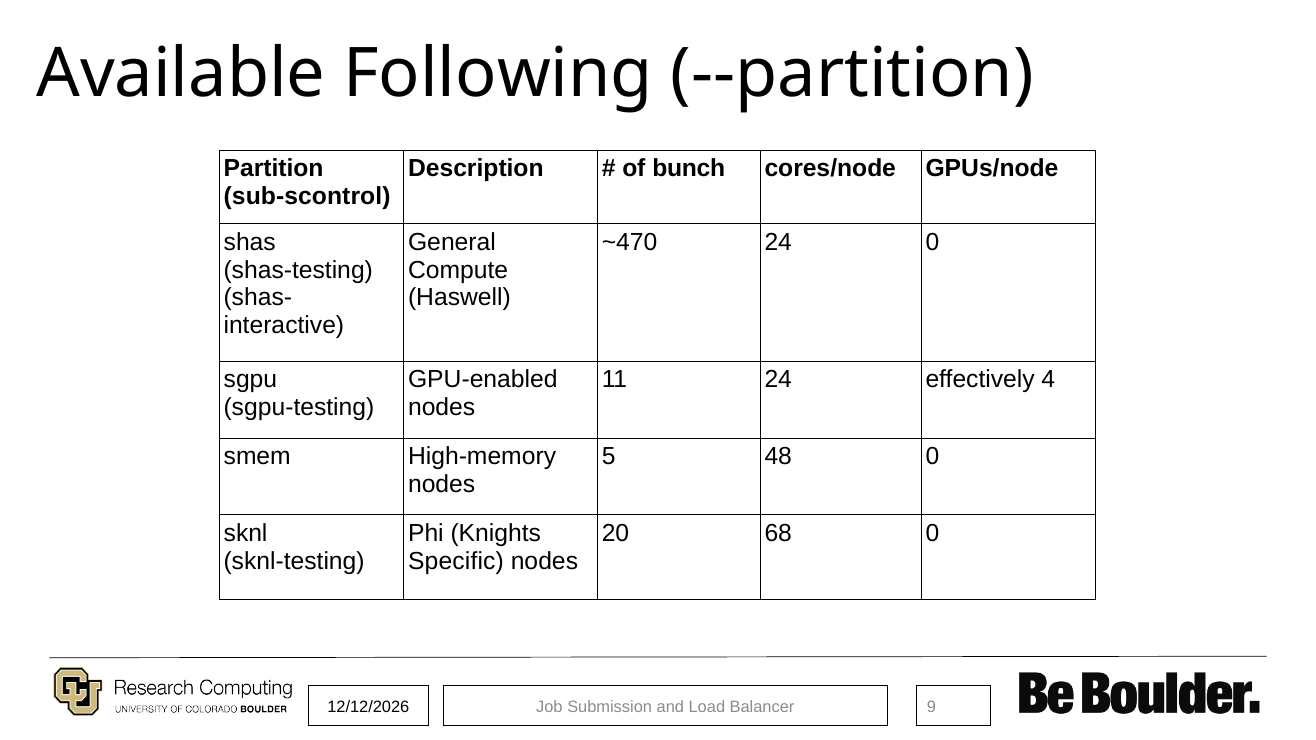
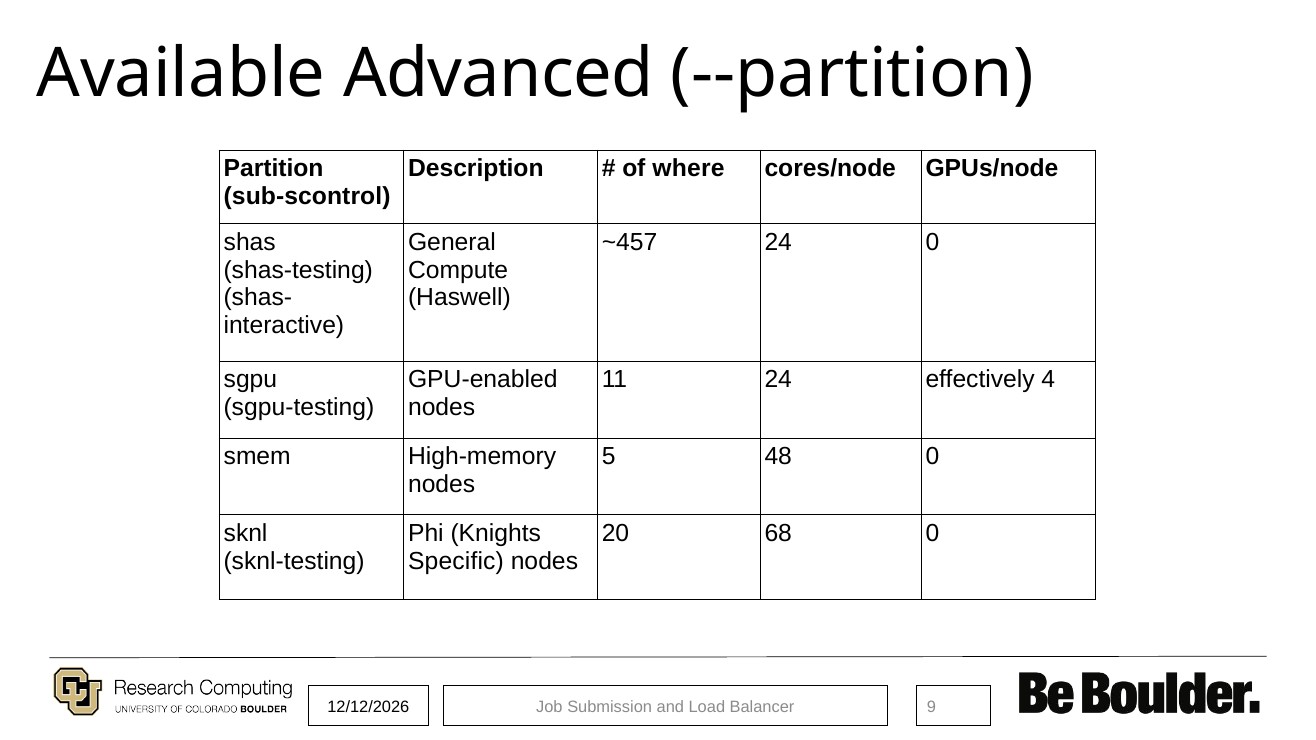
Following: Following -> Advanced
bunch: bunch -> where
~470: ~470 -> ~457
